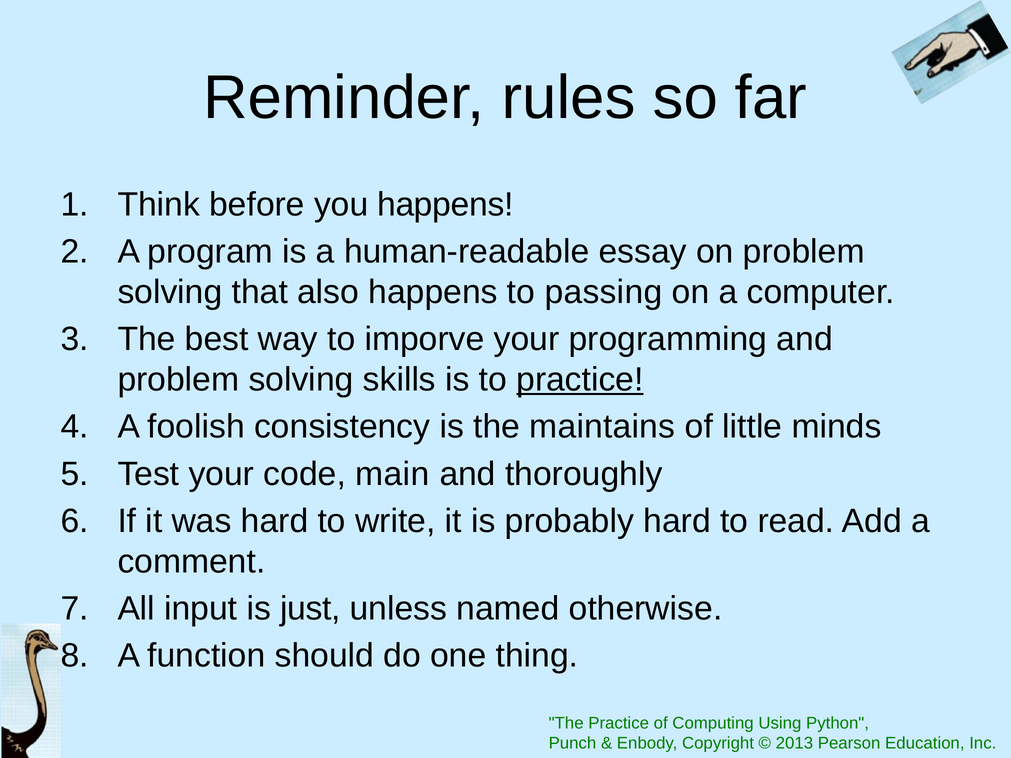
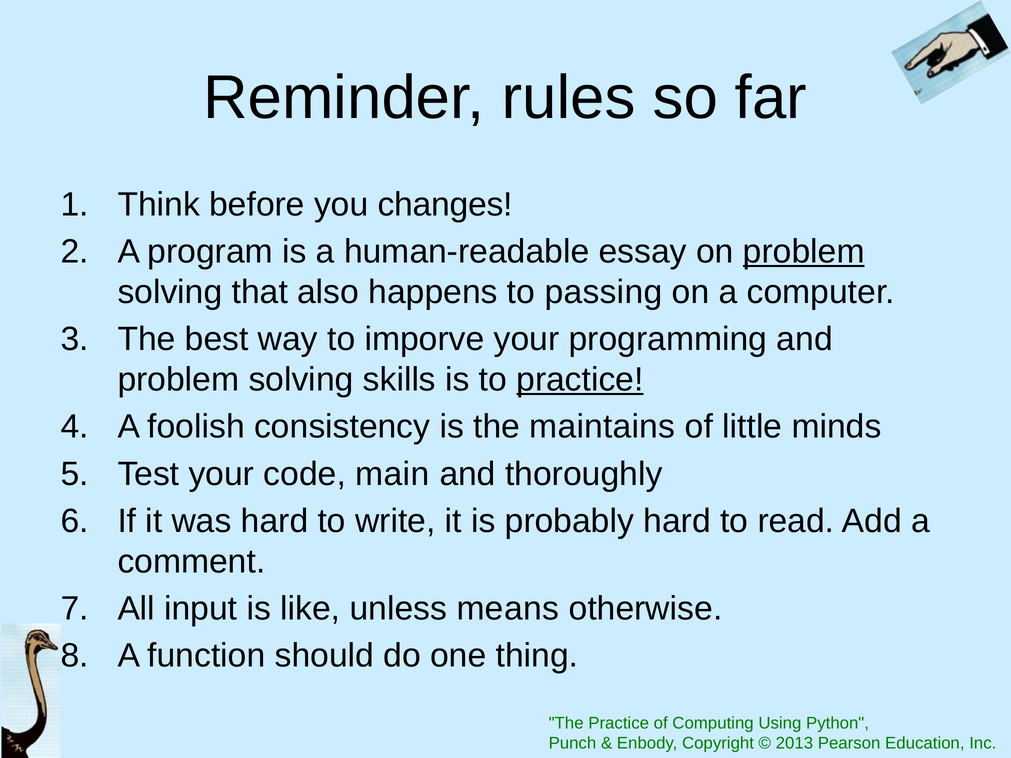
you happens: happens -> changes
problem at (804, 252) underline: none -> present
just: just -> like
named: named -> means
